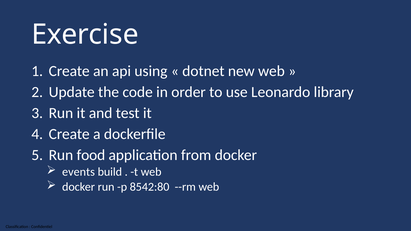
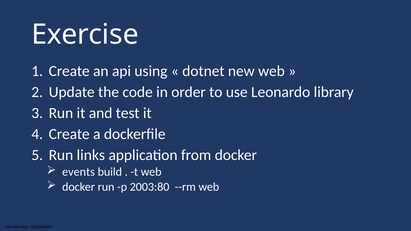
food: food -> links
8542:80: 8542:80 -> 2003:80
